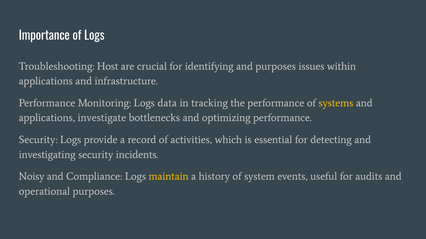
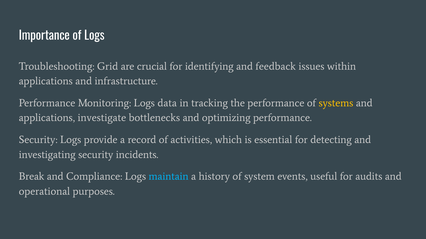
Host: Host -> Grid
and purposes: purposes -> feedback
Noisy: Noisy -> Break
maintain colour: yellow -> light blue
